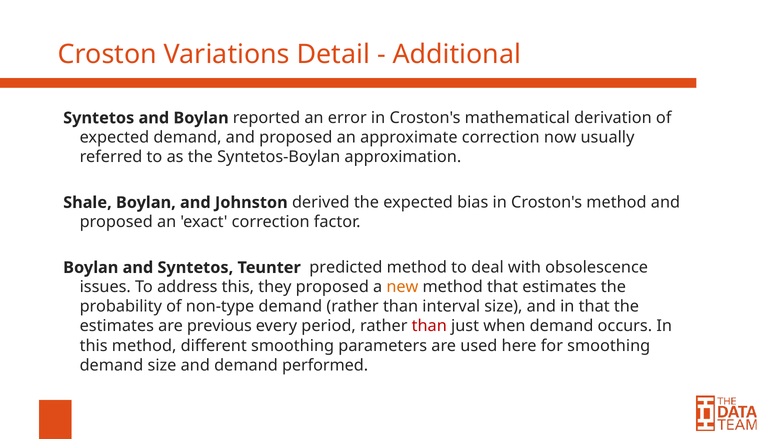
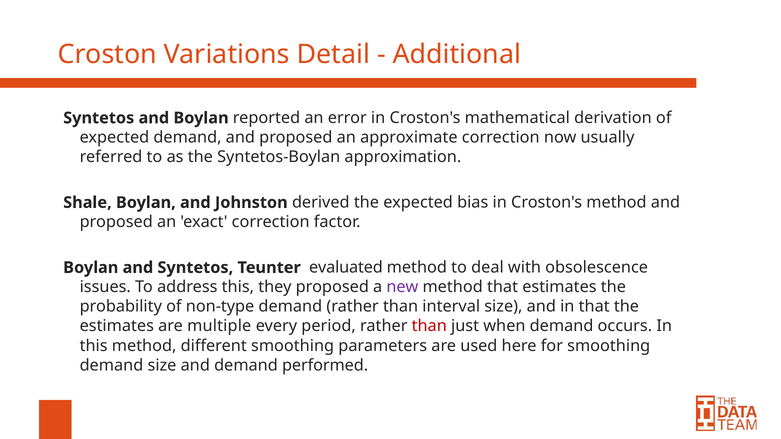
predicted: predicted -> evaluated
new colour: orange -> purple
previous: previous -> multiple
